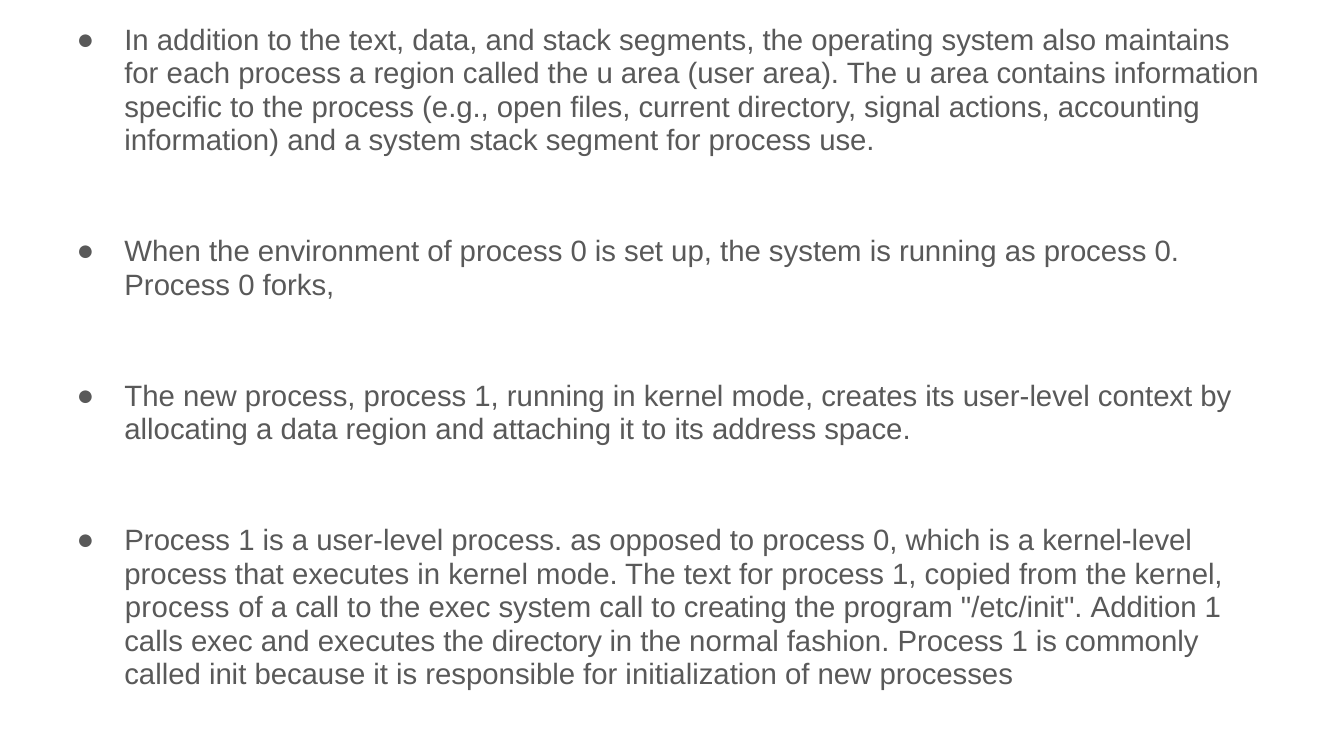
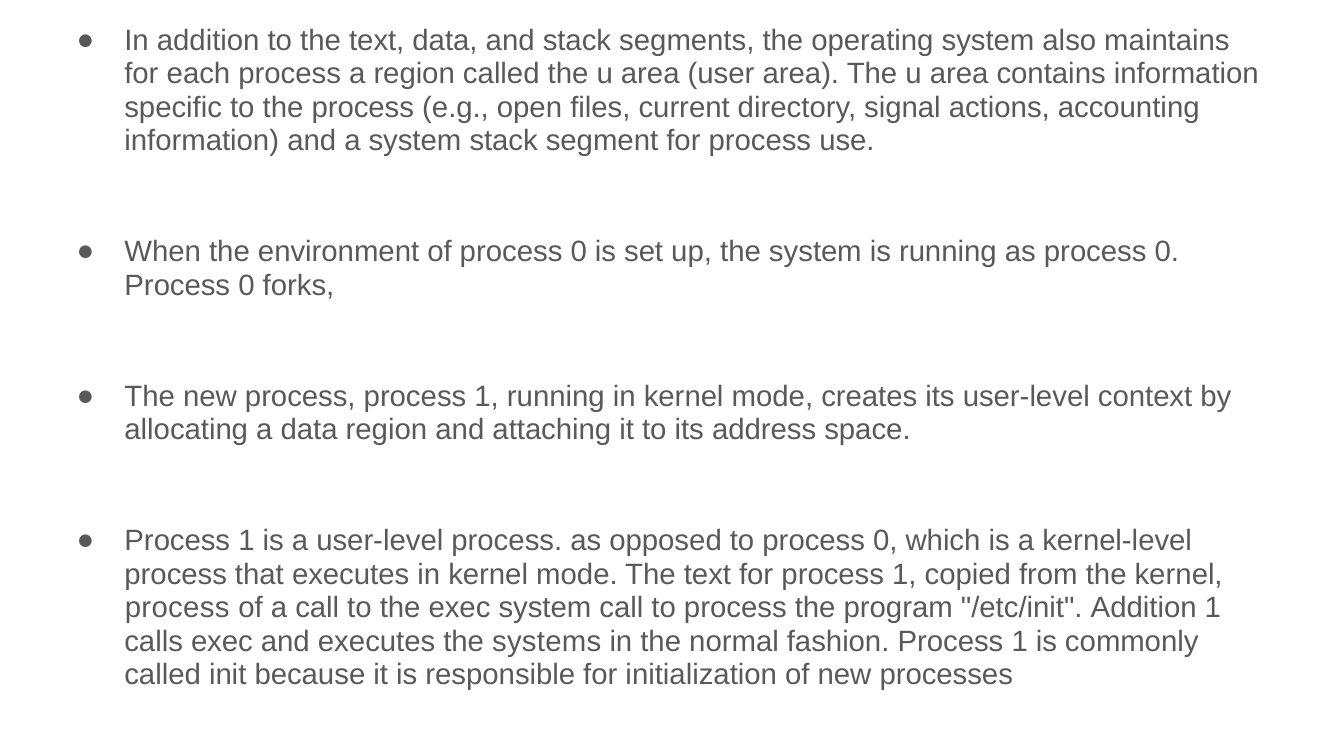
call to creating: creating -> process
the directory: directory -> systems
